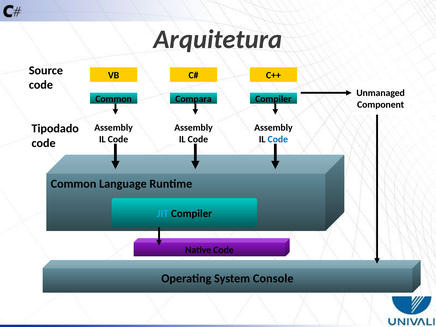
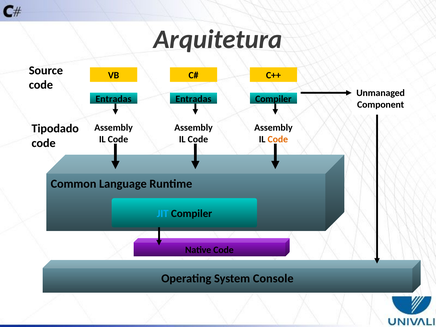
Common at (114, 99): Common -> Entradas
Compara at (193, 99): Compara -> Entradas
Code at (278, 139) colour: blue -> orange
